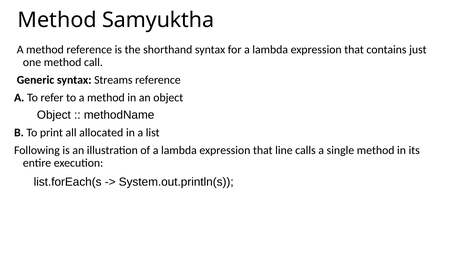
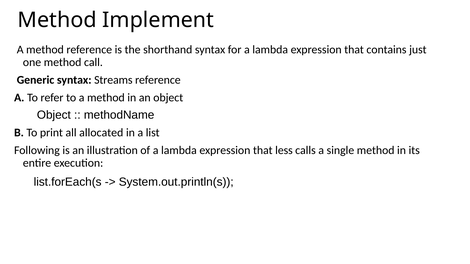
Samyuktha: Samyuktha -> Implement
line: line -> less
